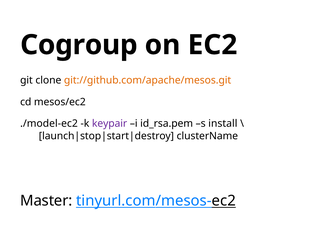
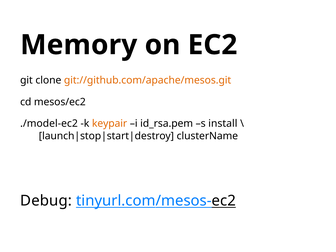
Cogroup: Cogroup -> Memory
keypair colour: purple -> orange
Master: Master -> Debug
